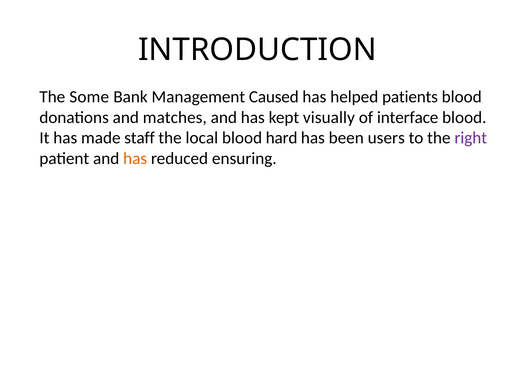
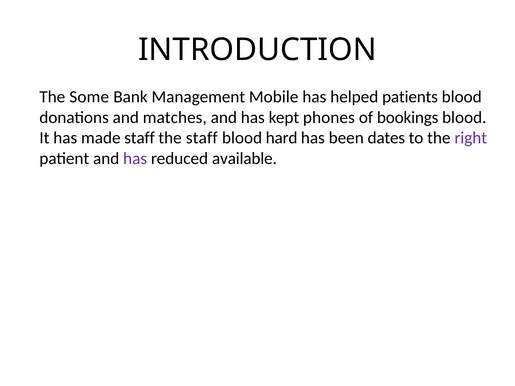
Caused: Caused -> Mobile
visually: visually -> phones
interface: interface -> bookings
the local: local -> staff
users: users -> dates
has at (135, 159) colour: orange -> purple
ensuring: ensuring -> available
